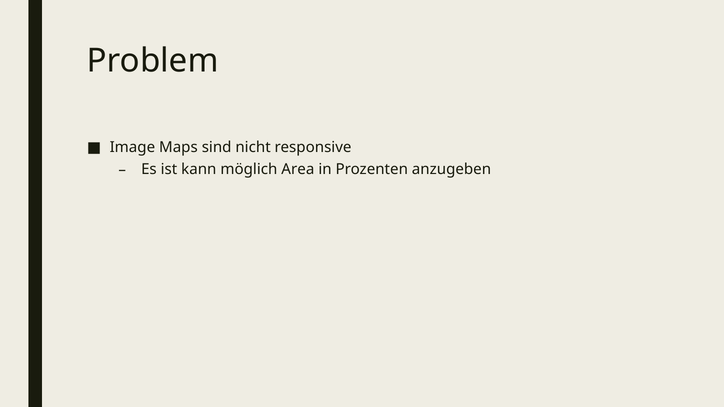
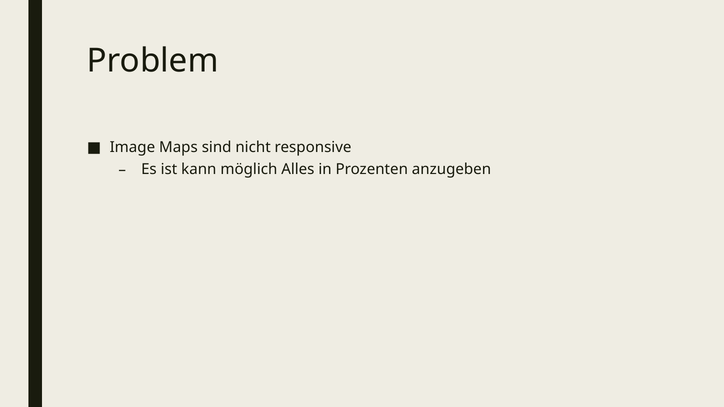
Area: Area -> Alles
